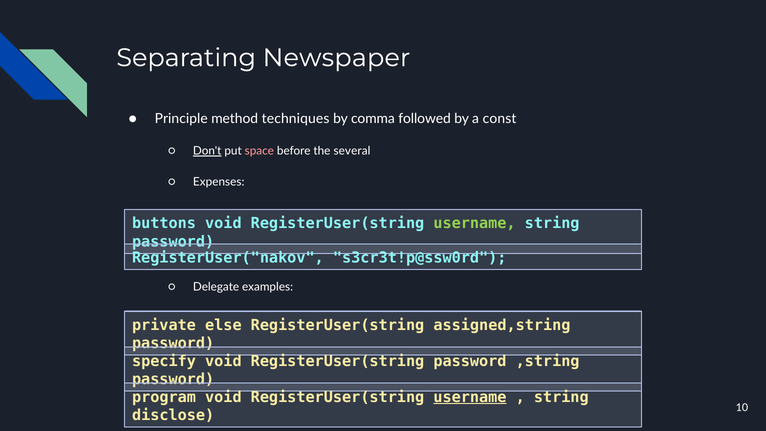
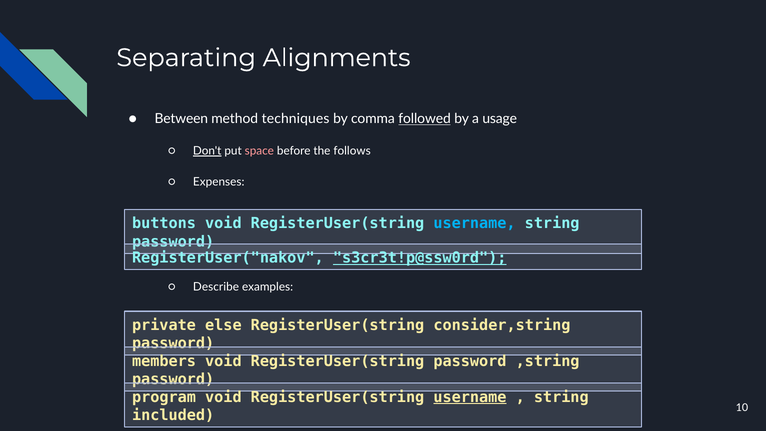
Newspaper: Newspaper -> Alignments
Principle: Principle -> Between
followed underline: none -> present
const: const -> usage
several: several -> follows
username at (475, 223) colour: light green -> light blue
s3cr3t!p@ssw0rd underline: none -> present
Delegate: Delegate -> Describe
assigned,string: assigned,string -> consider,string
specify: specify -> members
disclose: disclose -> included
